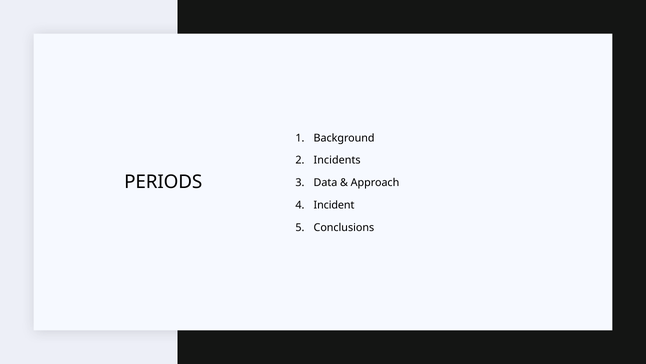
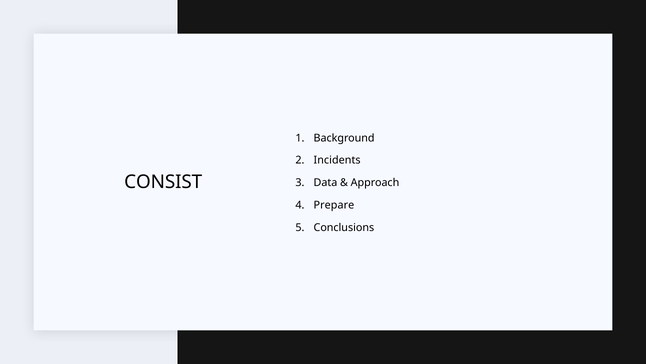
PERIODS: PERIODS -> CONSIST
Incident: Incident -> Prepare
